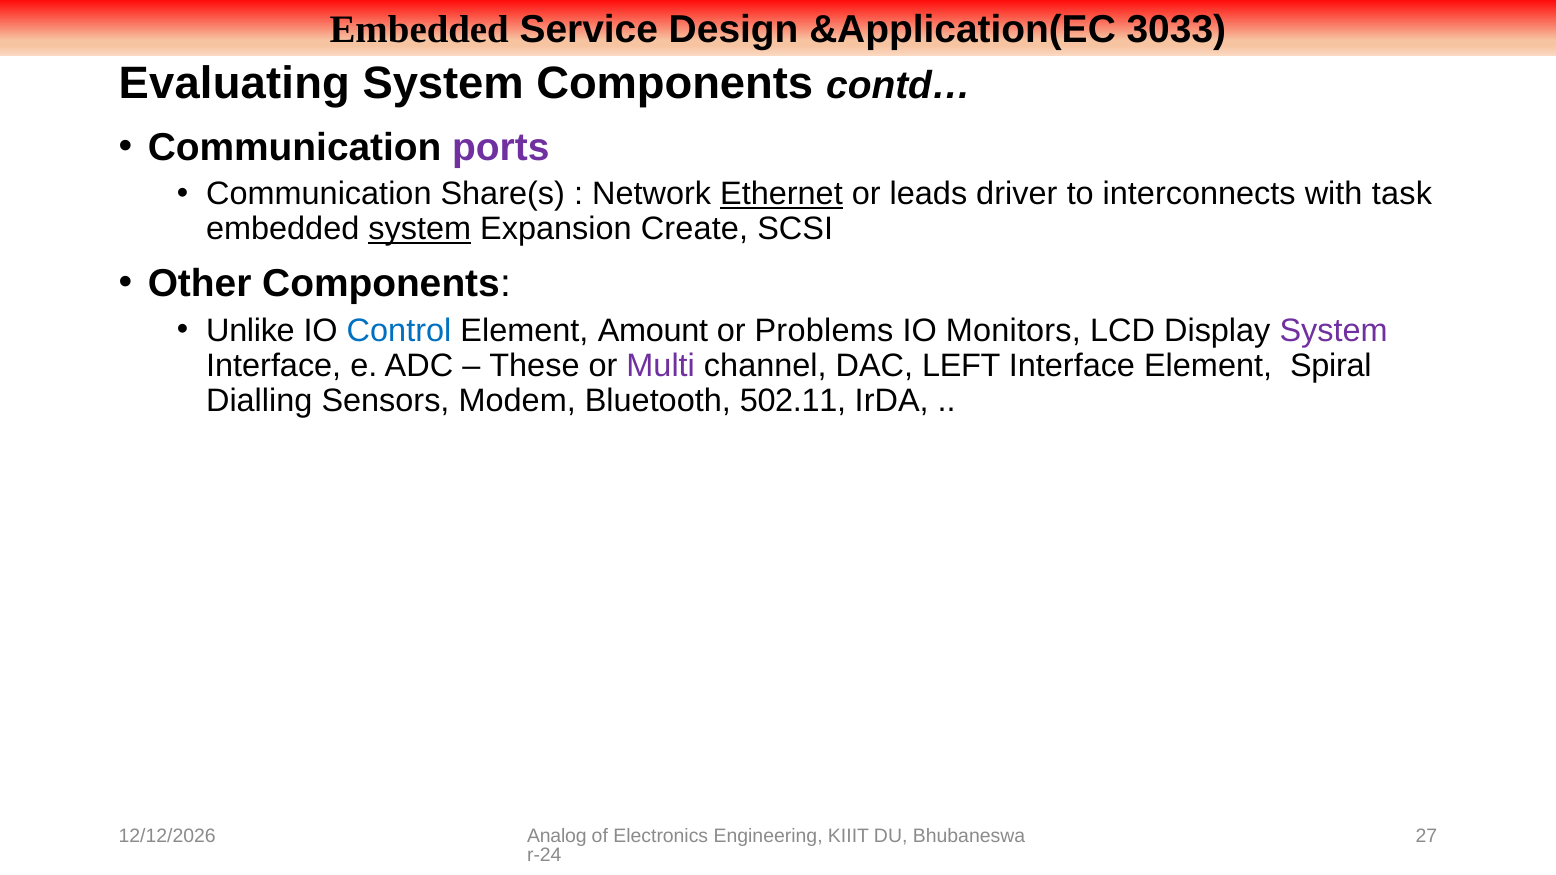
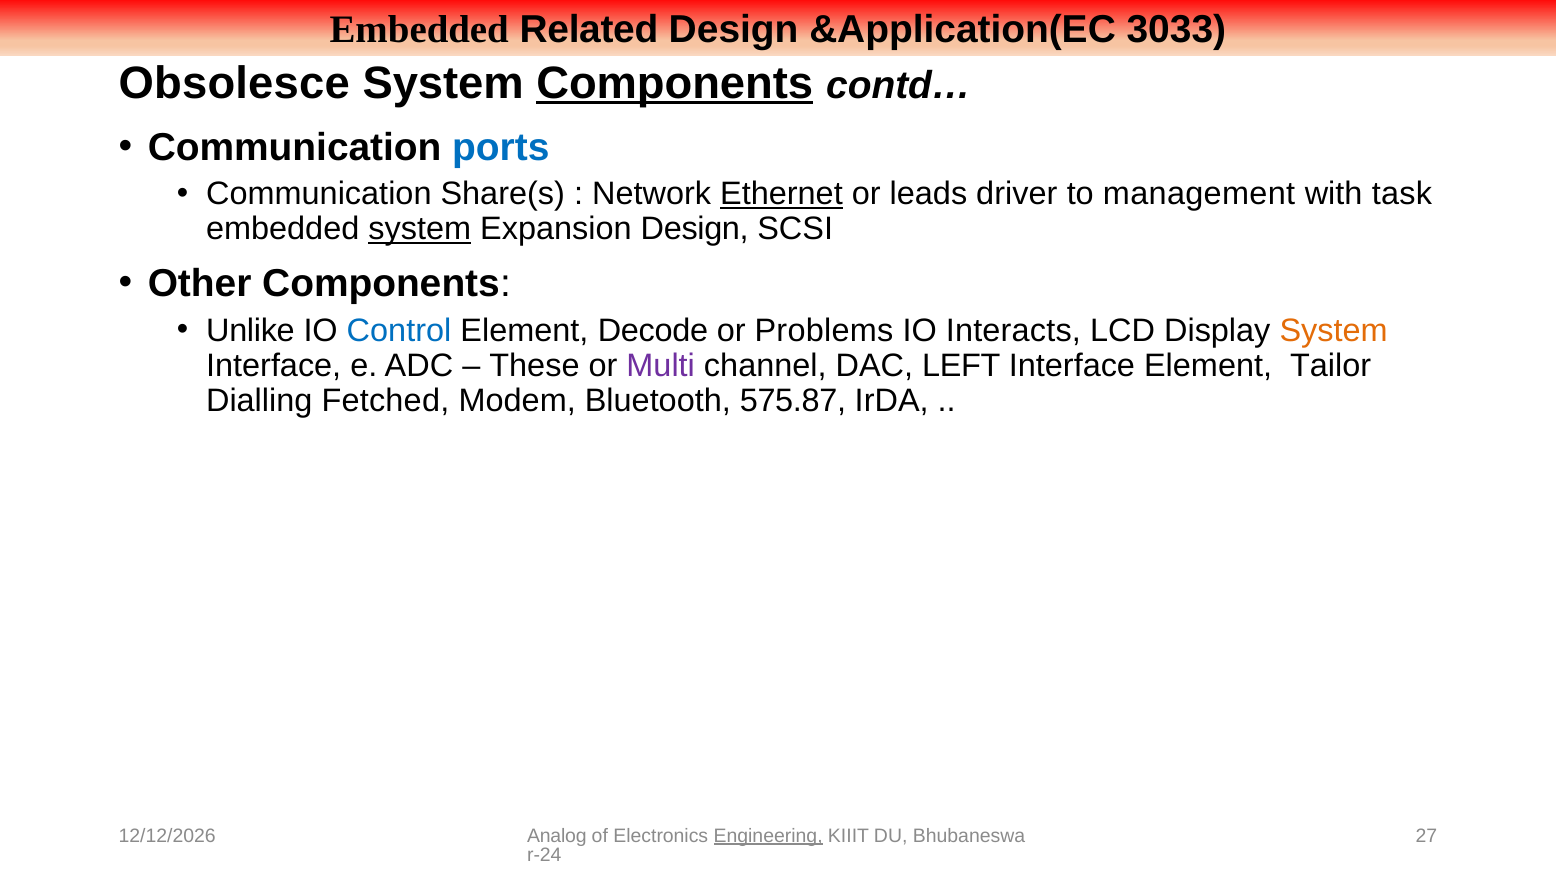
Service: Service -> Related
Evaluating: Evaluating -> Obsolesce
Components at (675, 83) underline: none -> present
ports colour: purple -> blue
interconnects: interconnects -> management
Expansion Create: Create -> Design
Amount: Amount -> Decode
Monitors: Monitors -> Interacts
System at (1334, 330) colour: purple -> orange
Spiral: Spiral -> Tailor
Sensors: Sensors -> Fetched
502.11: 502.11 -> 575.87
Engineering underline: none -> present
